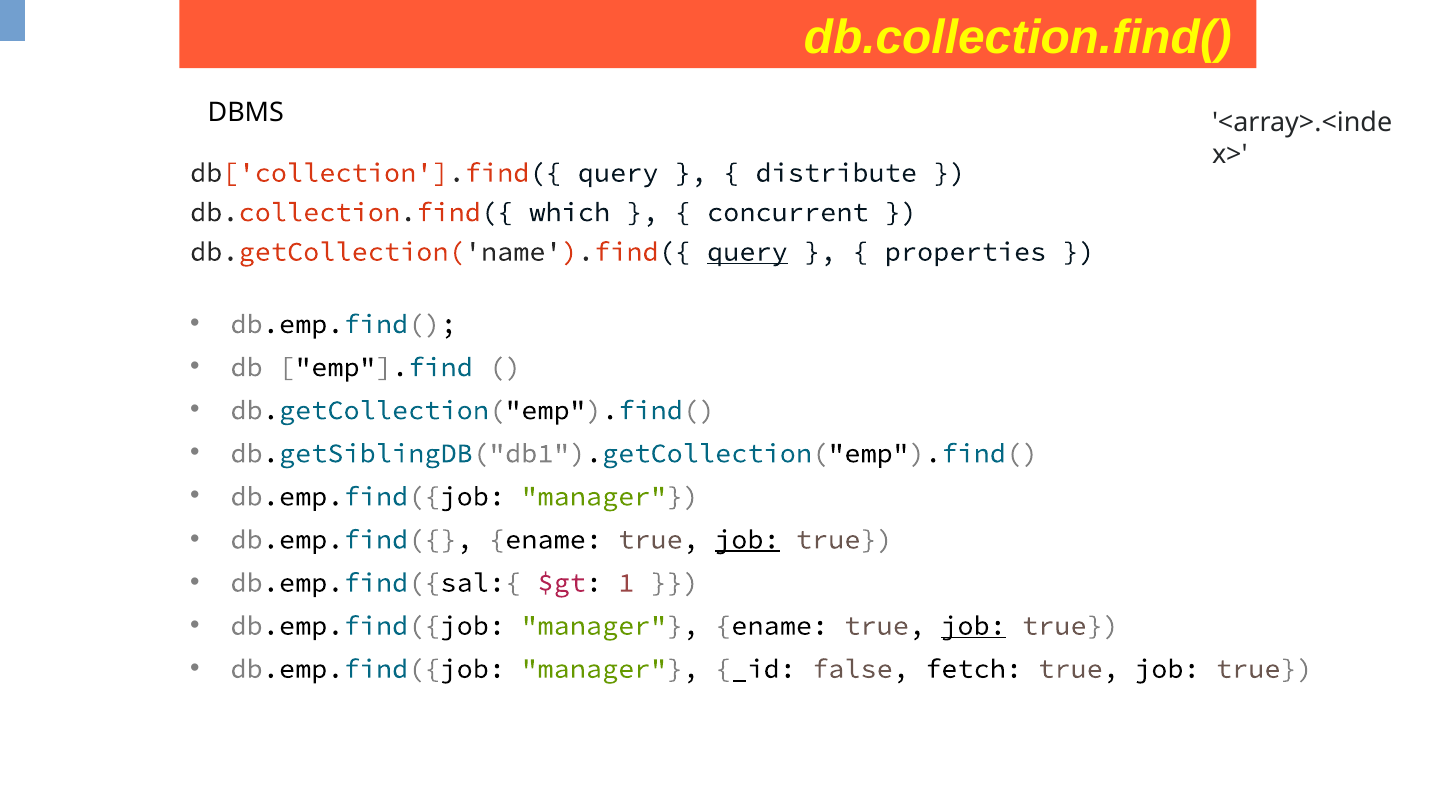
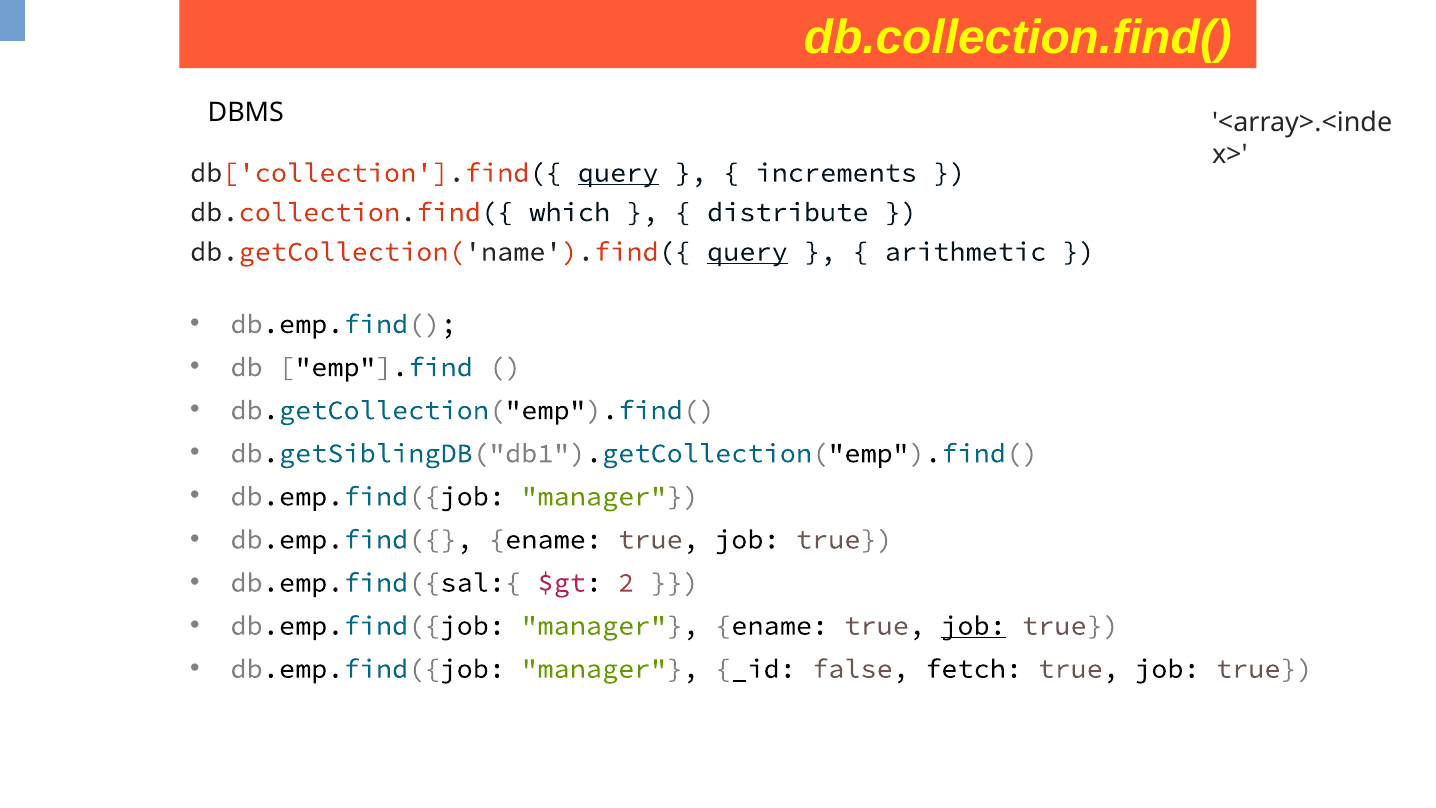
query at (618, 173) underline: none -> present
distribute: distribute -> increments
concurrent: concurrent -> distribute
properties: properties -> arithmetic
job at (747, 539) underline: present -> none
1: 1 -> 2
